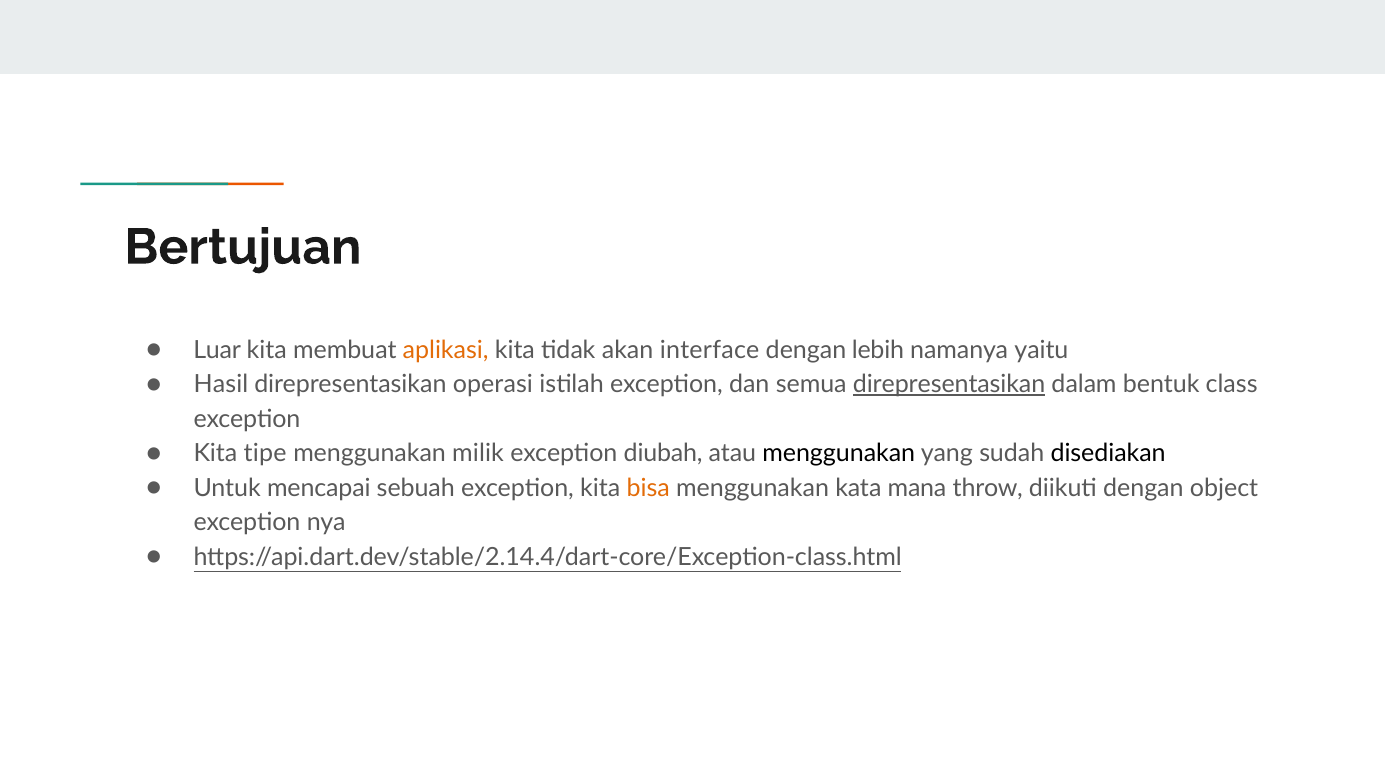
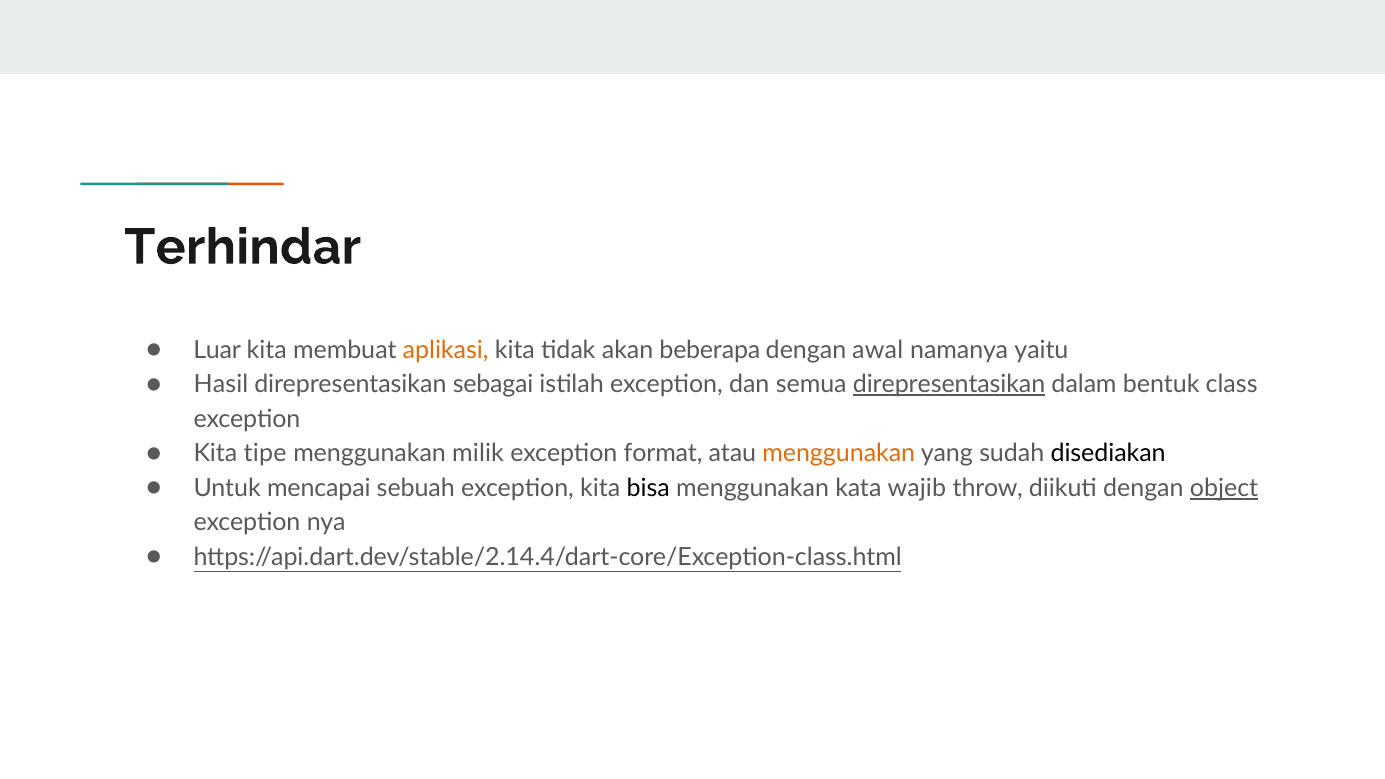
Bertujuan: Bertujuan -> Terhindar
interface: interface -> beberapa
lebih: lebih -> awal
operasi: operasi -> sebagai
diubah: diubah -> format
menggunakan at (839, 454) colour: black -> orange
bisa colour: orange -> black
mana: mana -> wajib
object underline: none -> present
